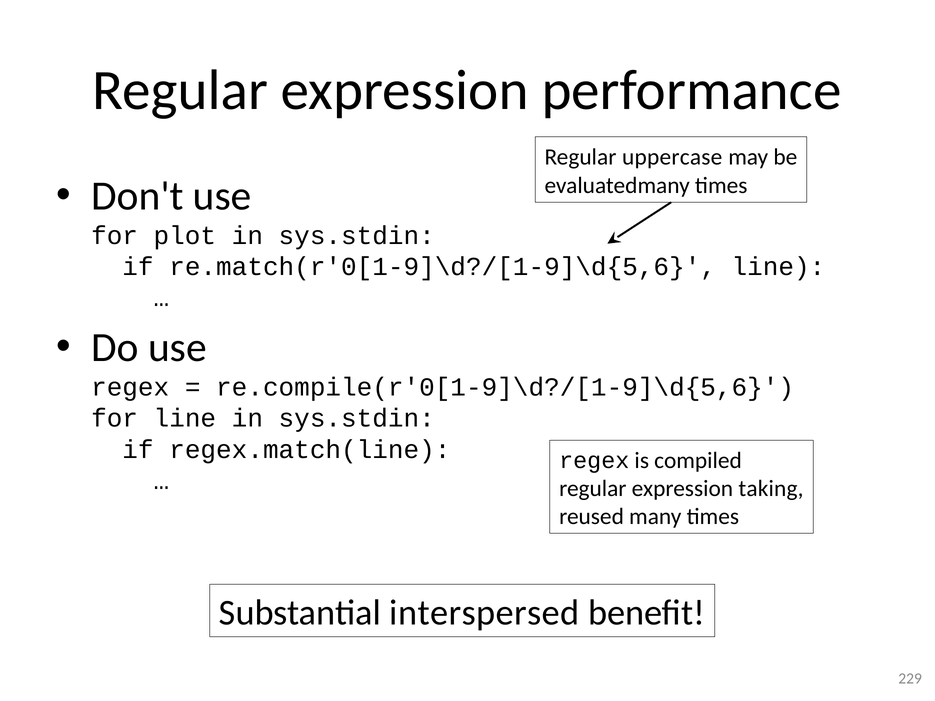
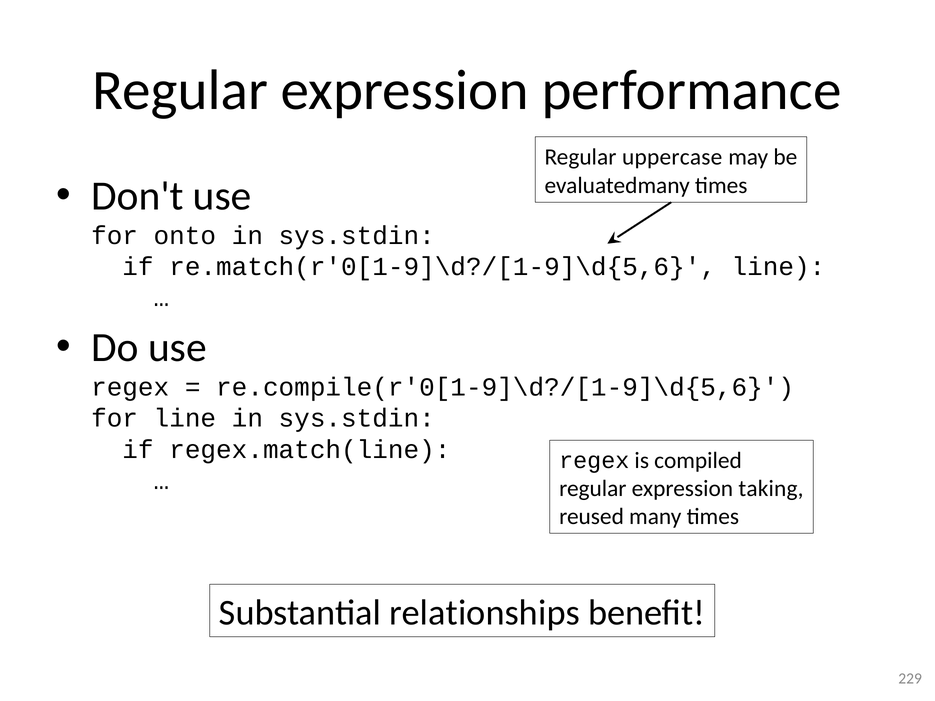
plot: plot -> onto
interspersed: interspersed -> relationships
